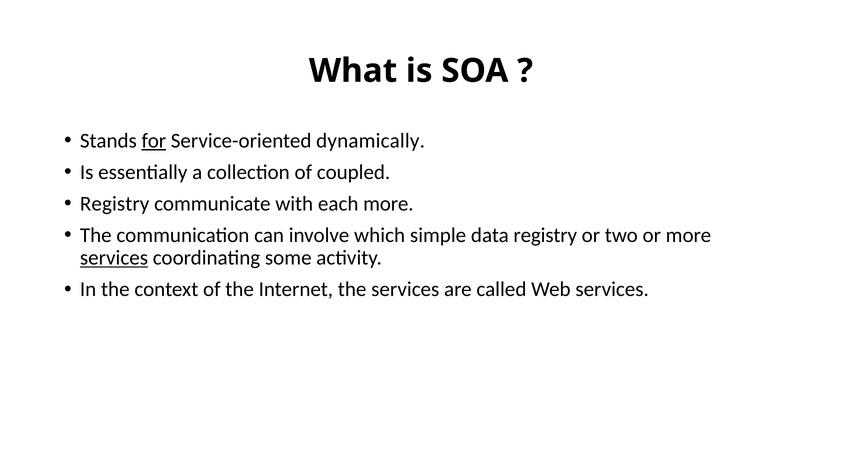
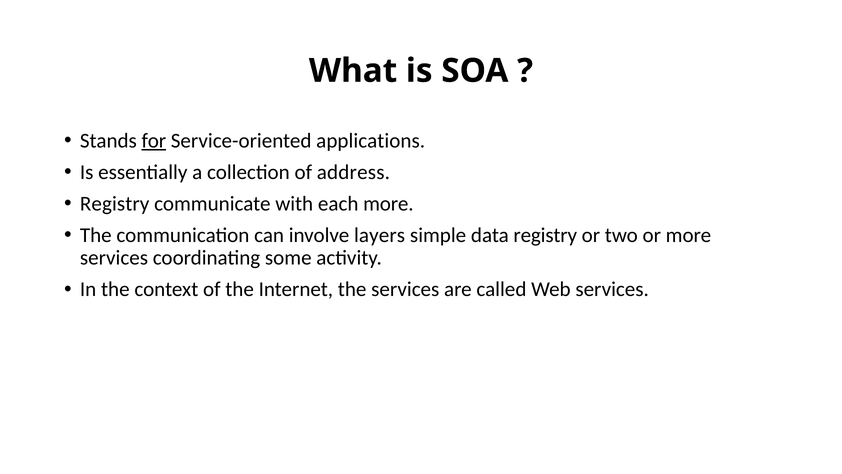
dynamically: dynamically -> applications
coupled: coupled -> address
which: which -> layers
services at (114, 258) underline: present -> none
